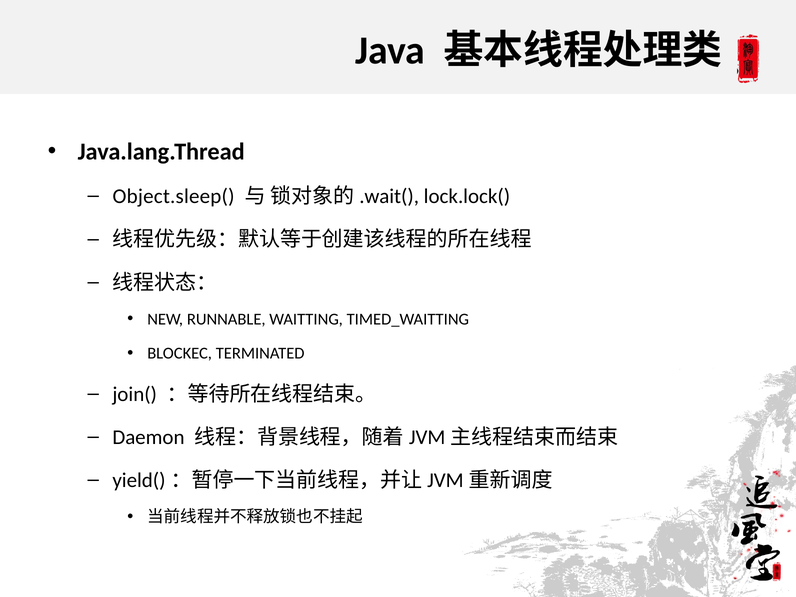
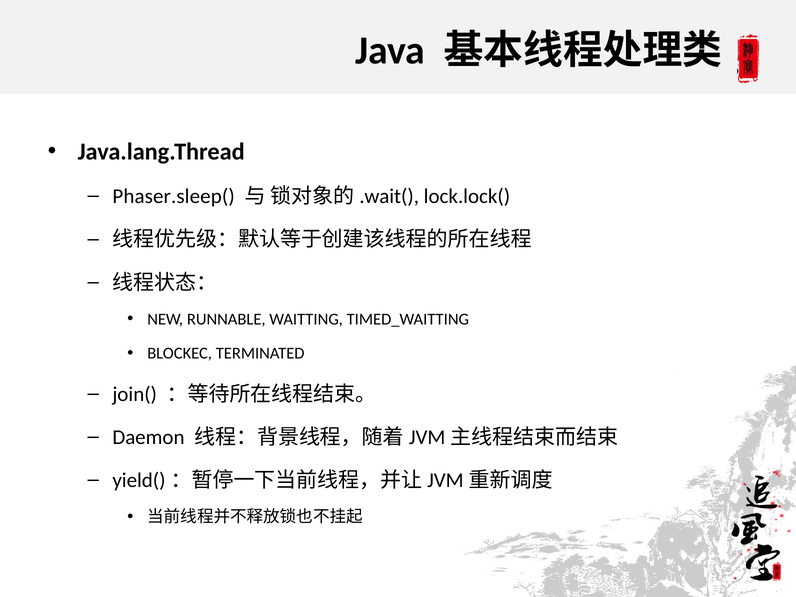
Object.sleep(: Object.sleep( -> Phaser.sleep(
